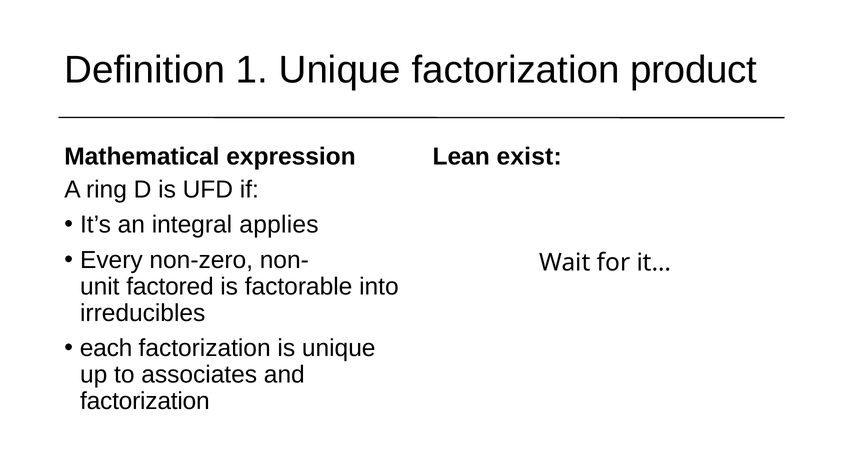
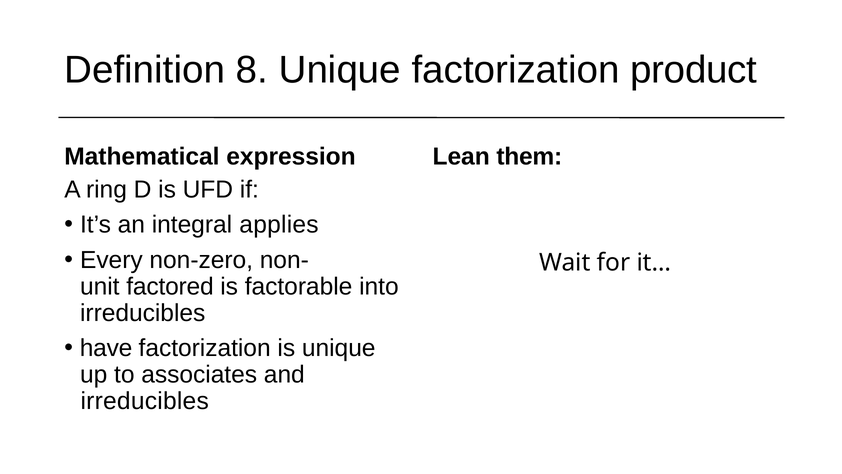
1: 1 -> 8
exist: exist -> them
each: each -> have
factorization at (145, 401): factorization -> irreducibles
